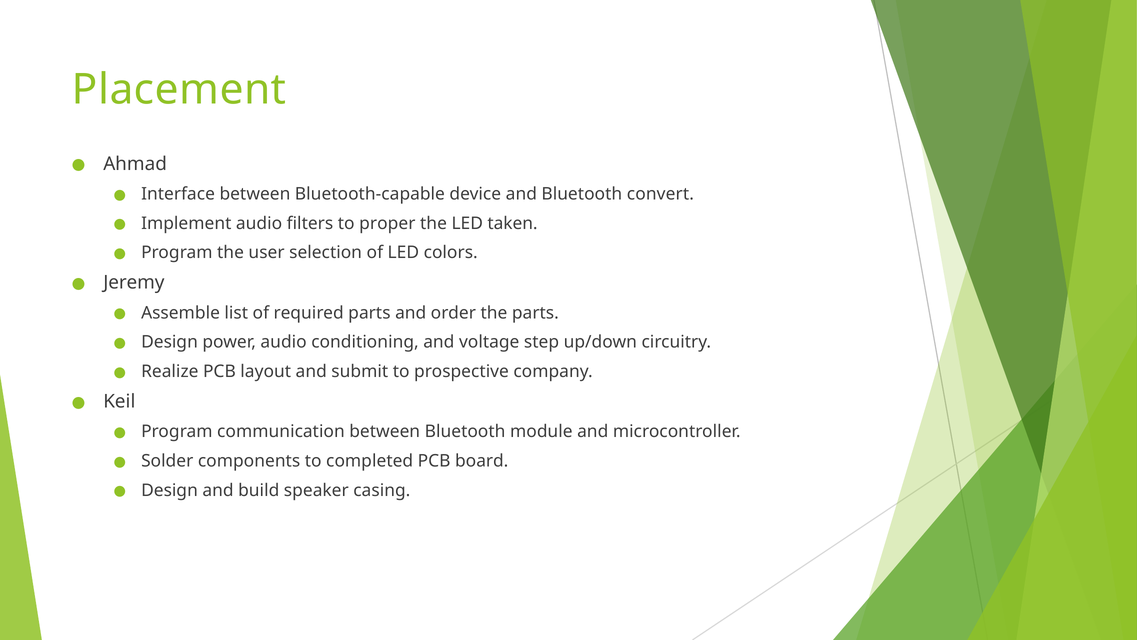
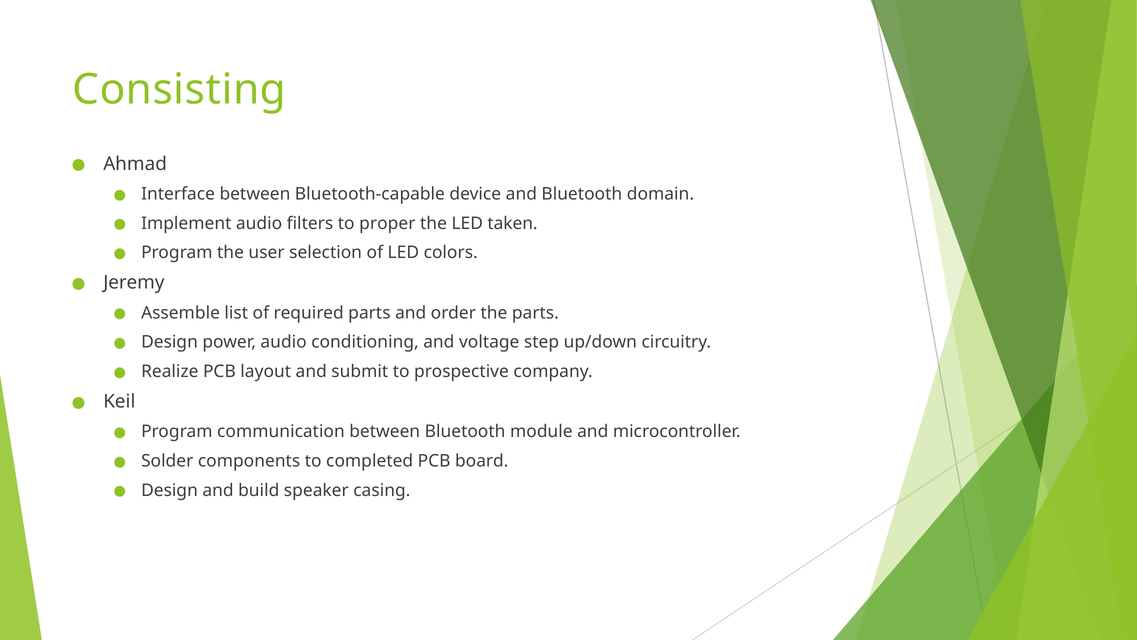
Placement: Placement -> Consisting
convert: convert -> domain
